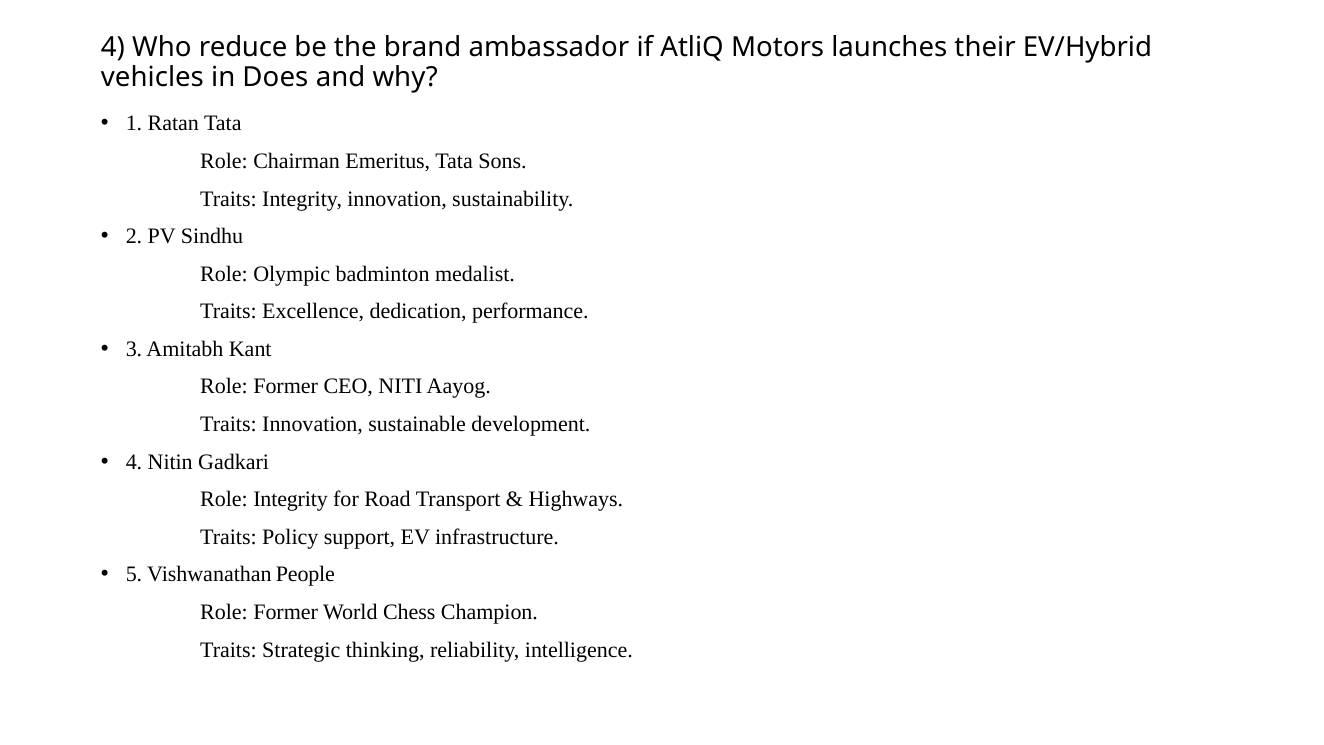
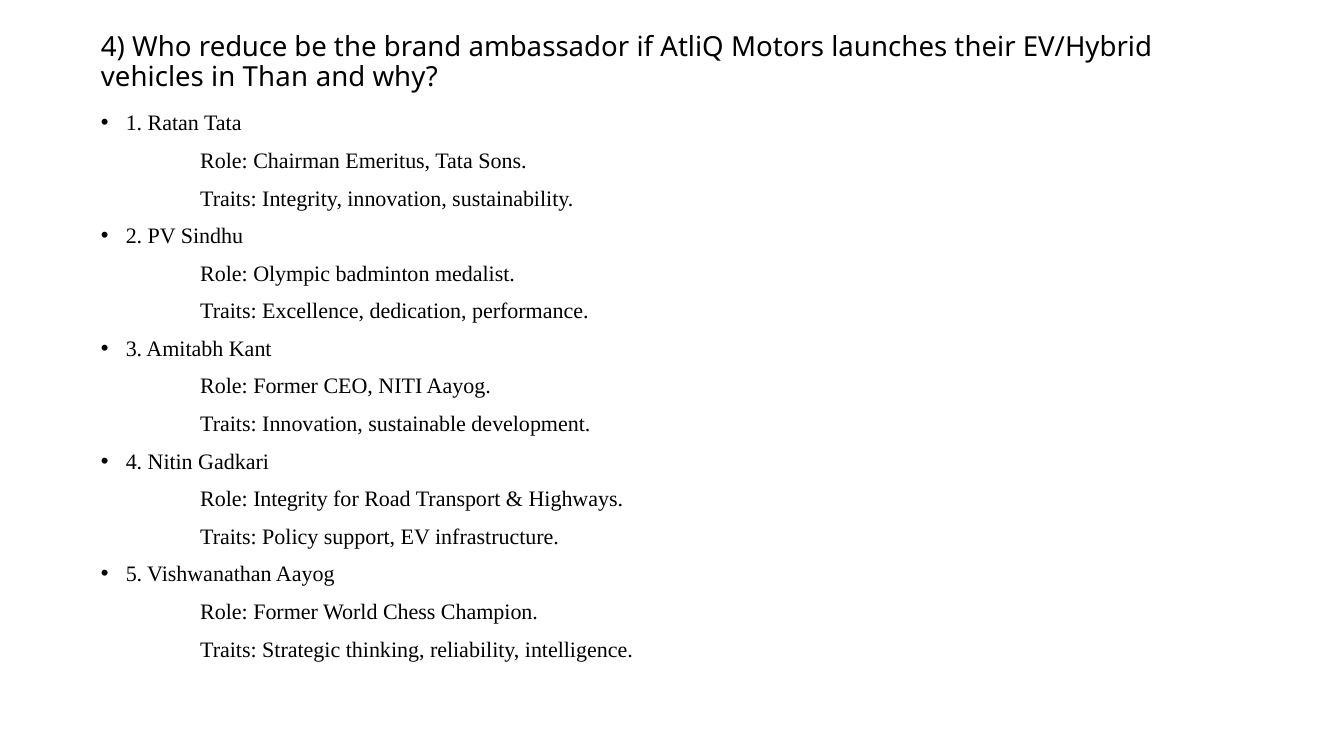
Does: Does -> Than
Vishwanathan People: People -> Aayog
